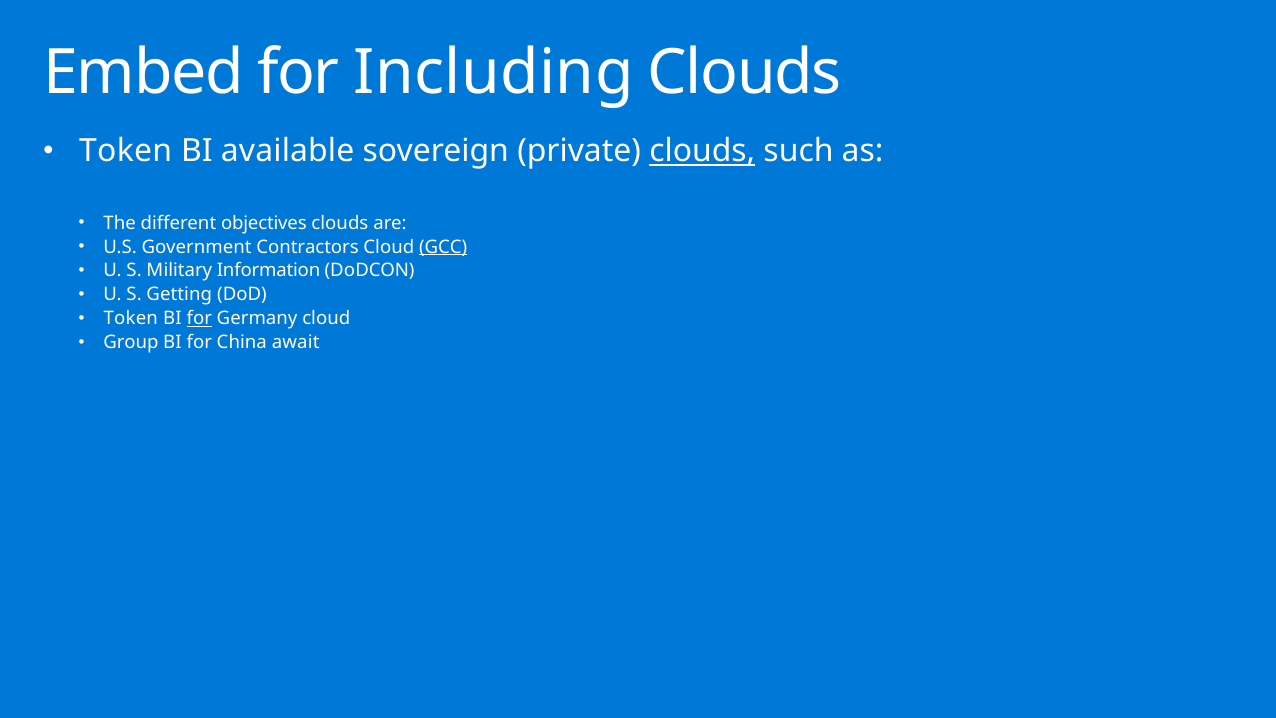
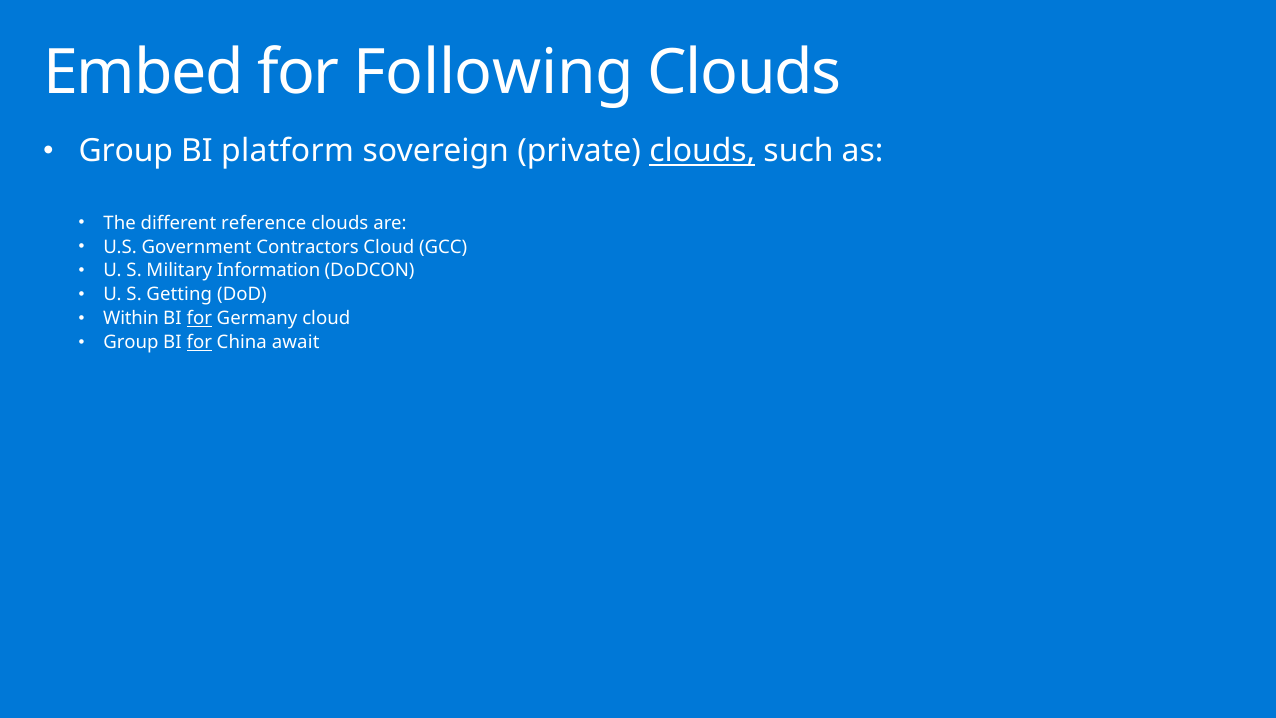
Including: Including -> Following
Token at (126, 151): Token -> Group
available: available -> platform
objectives: objectives -> reference
GCC underline: present -> none
Token at (131, 318): Token -> Within
for at (199, 342) underline: none -> present
